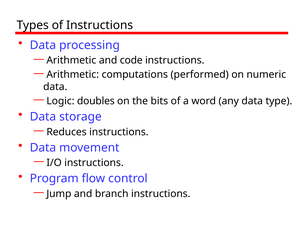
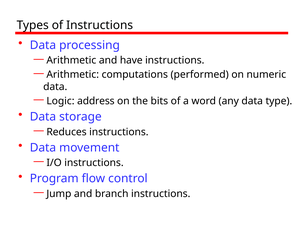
code: code -> have
doubles: doubles -> address
